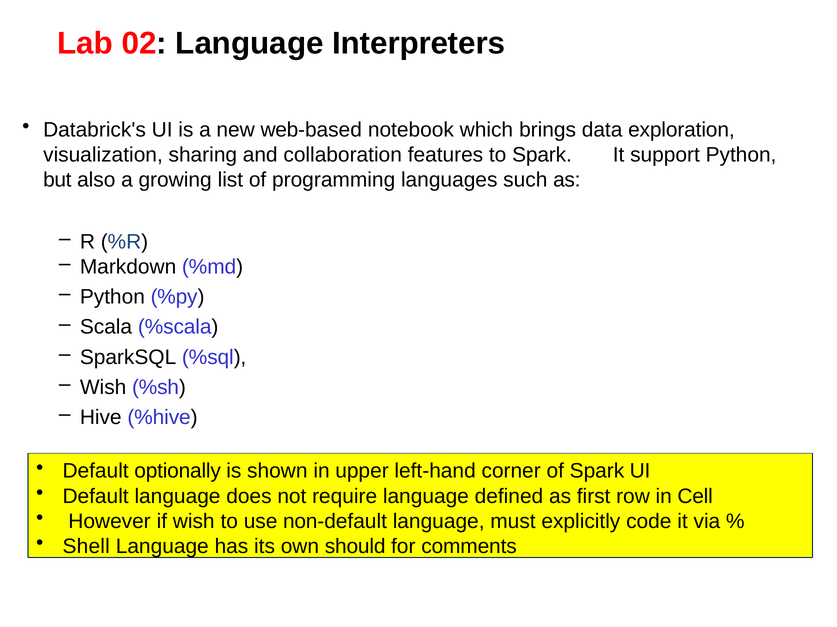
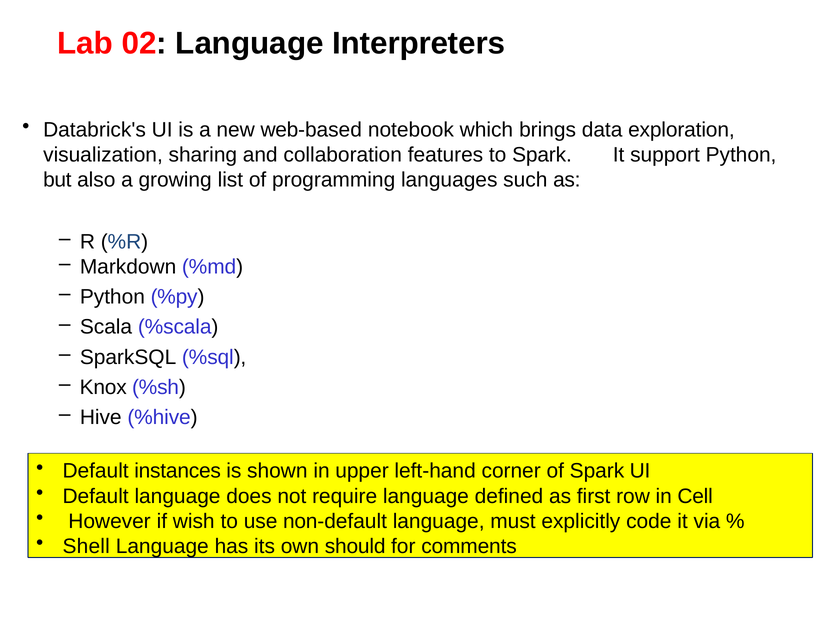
Wish at (103, 388): Wish -> Knox
optionally: optionally -> instances
